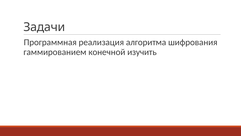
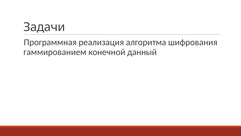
изучить: изучить -> данный
